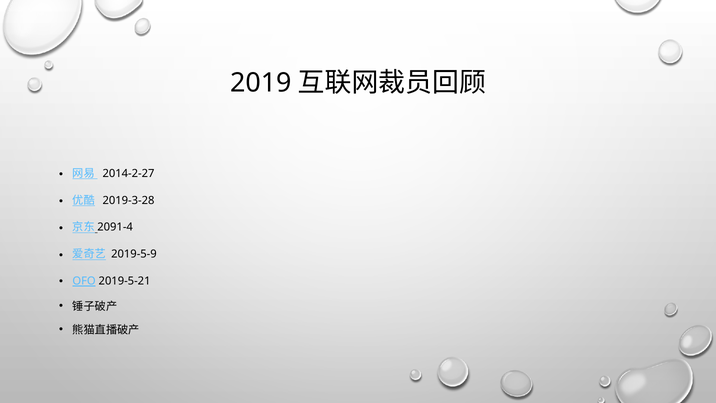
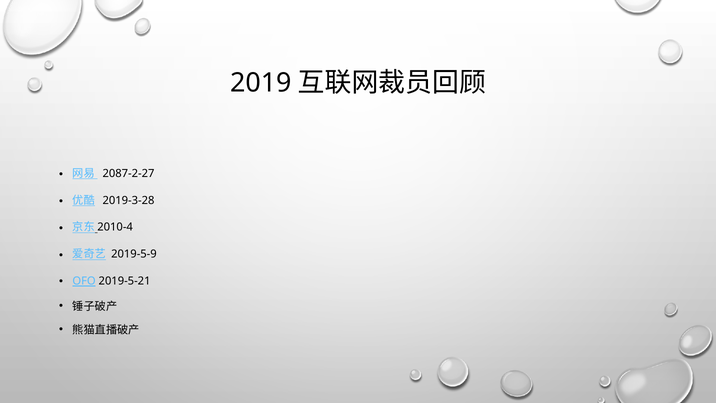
2014-2-27: 2014-2-27 -> 2087-2-27
2091-4: 2091-4 -> 2010-4
